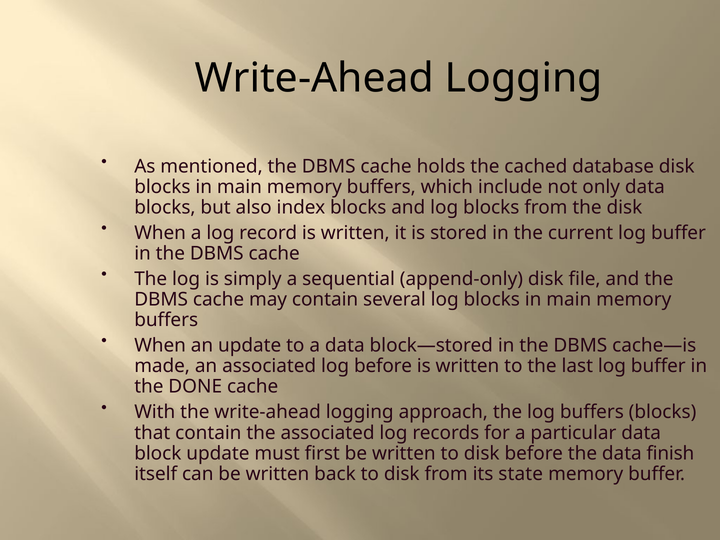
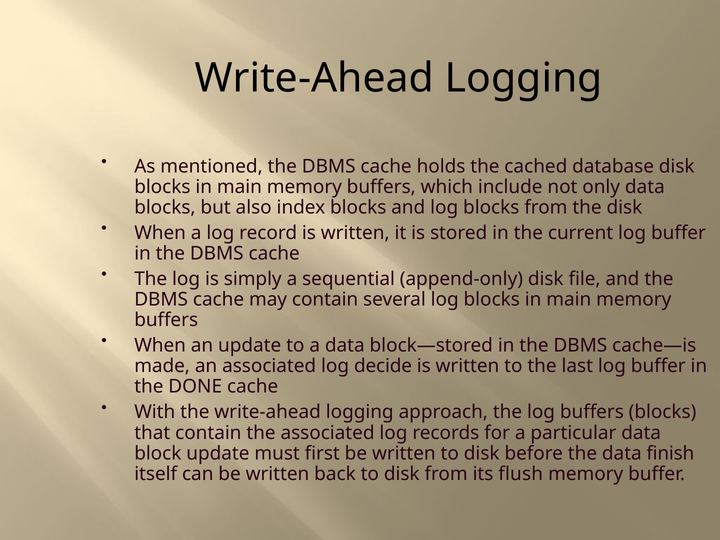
log before: before -> decide
state: state -> flush
